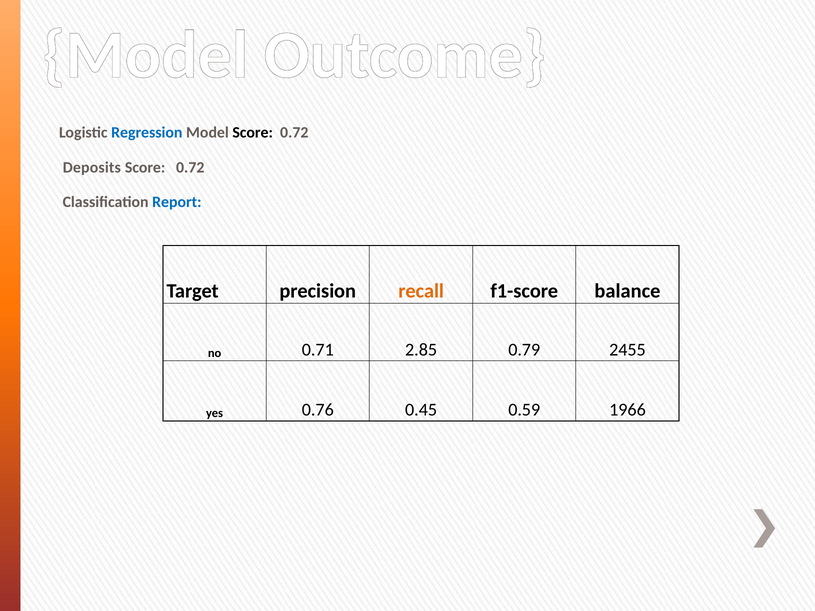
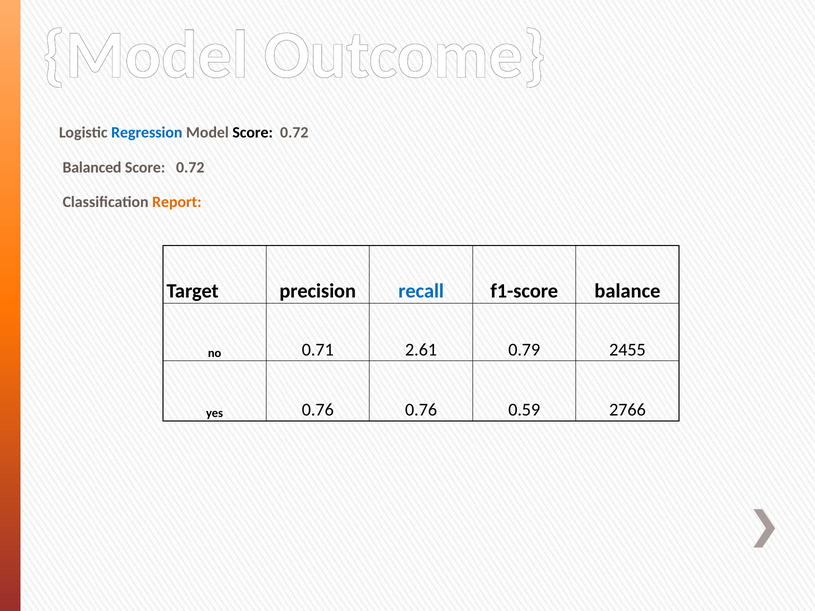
Deposits: Deposits -> Balanced
Report colour: blue -> orange
recall colour: orange -> blue
2.85: 2.85 -> 2.61
0.76 0.45: 0.45 -> 0.76
1966: 1966 -> 2766
